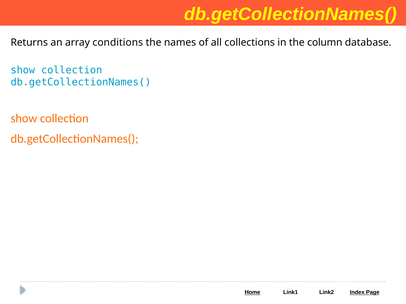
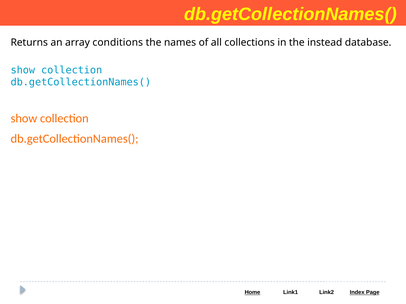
column: column -> instead
